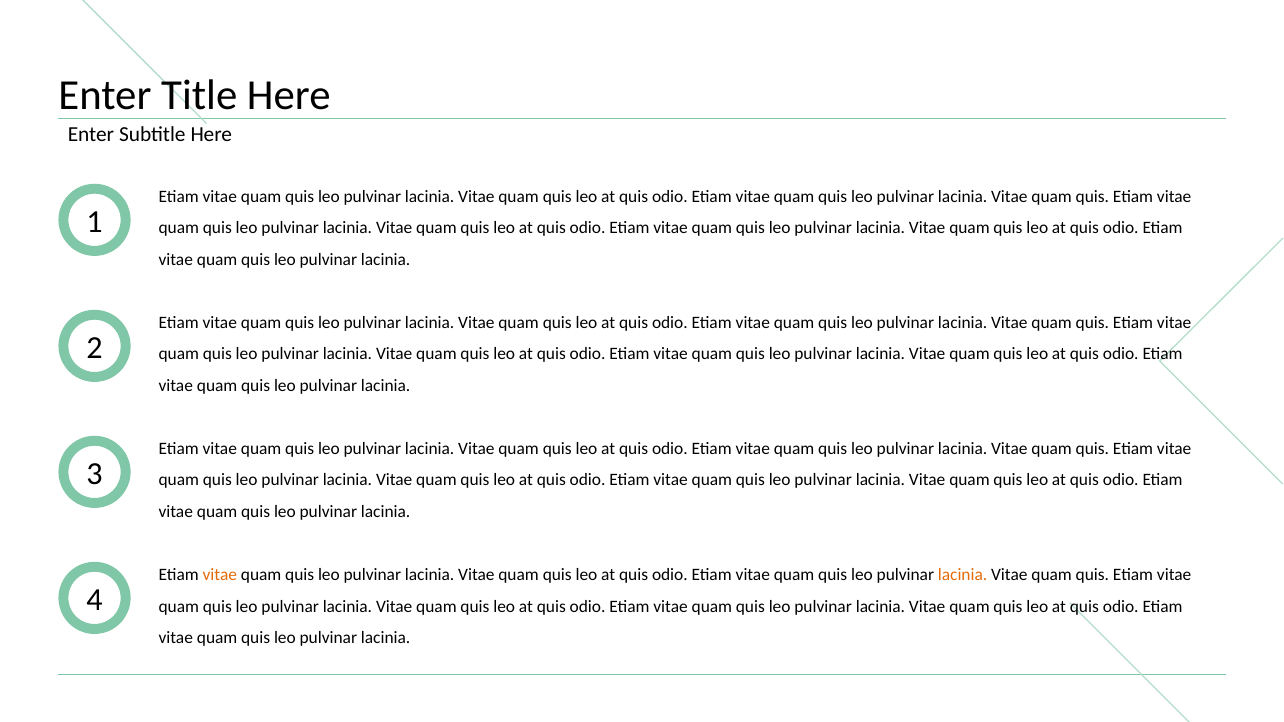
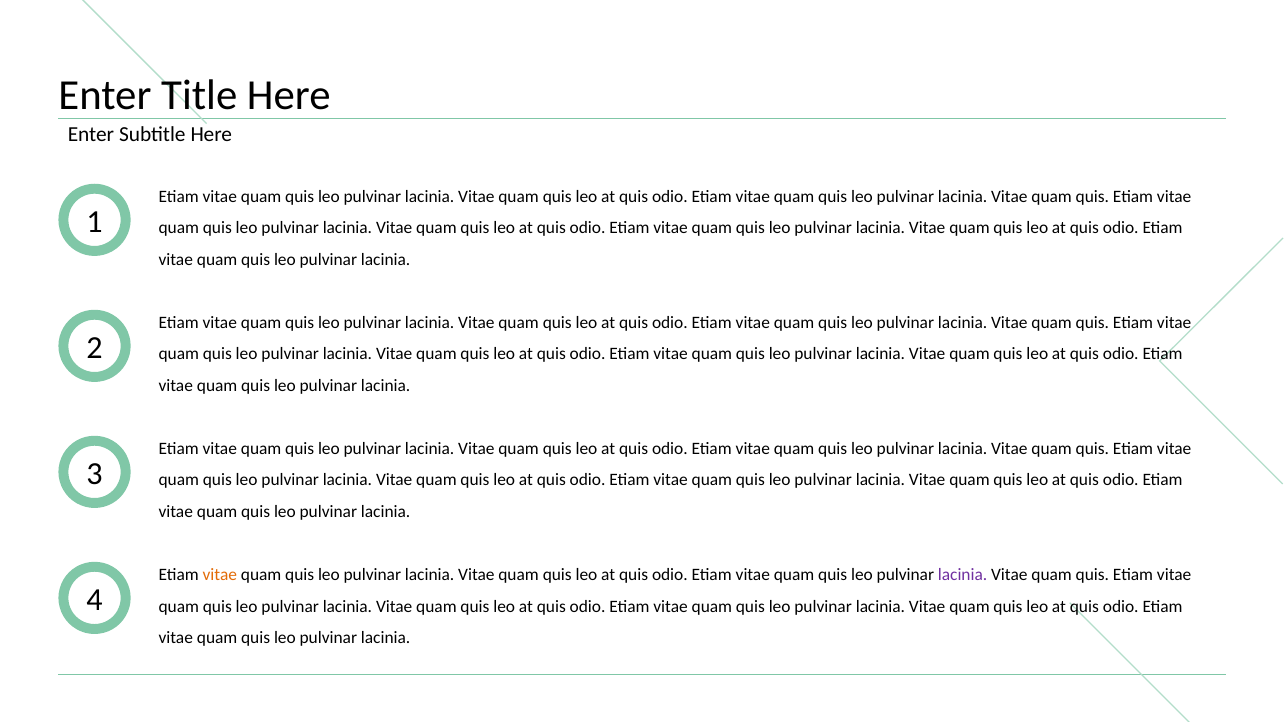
lacinia at (963, 575) colour: orange -> purple
